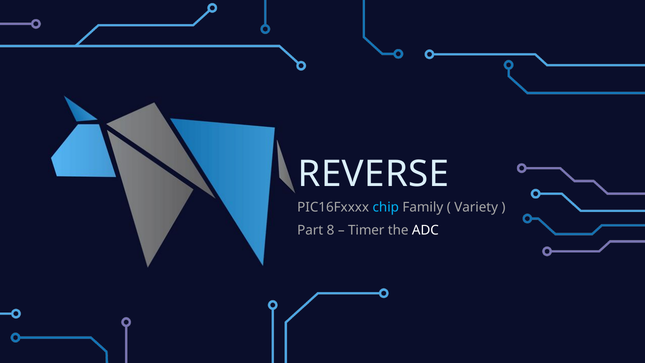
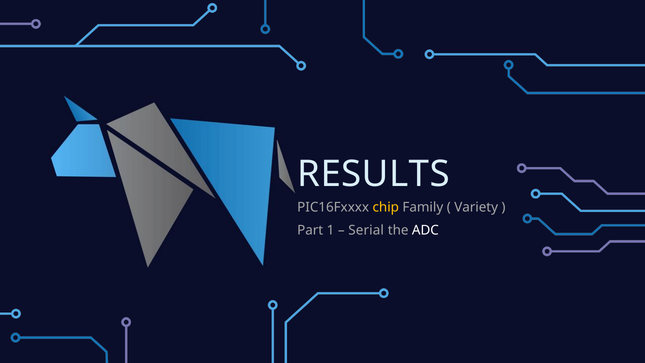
REVERSE: REVERSE -> RESULTS
chip colour: light blue -> yellow
8: 8 -> 1
Timer: Timer -> Serial
